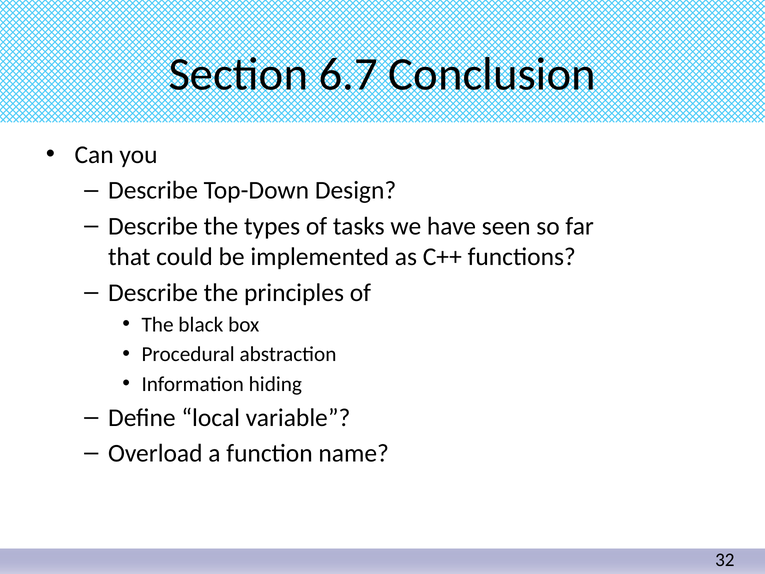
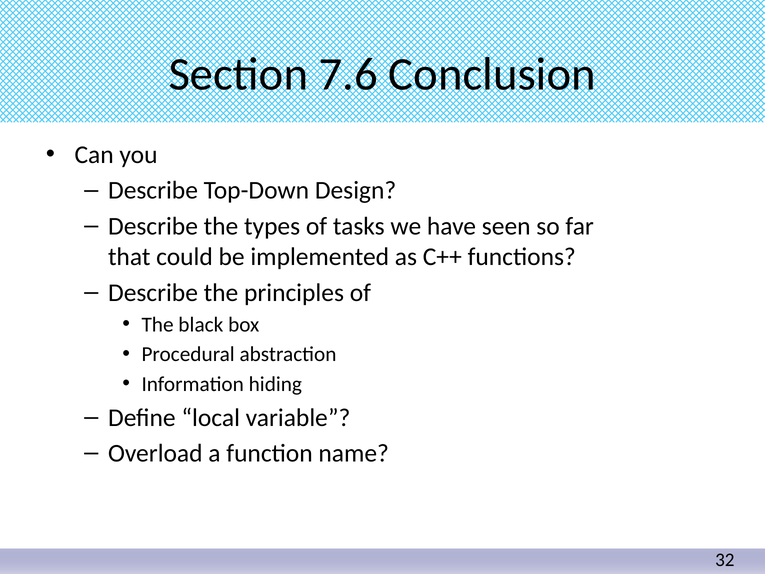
6.7: 6.7 -> 7.6
